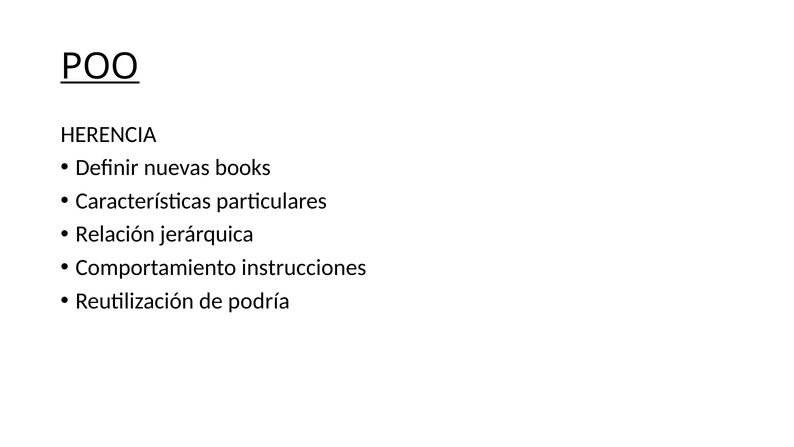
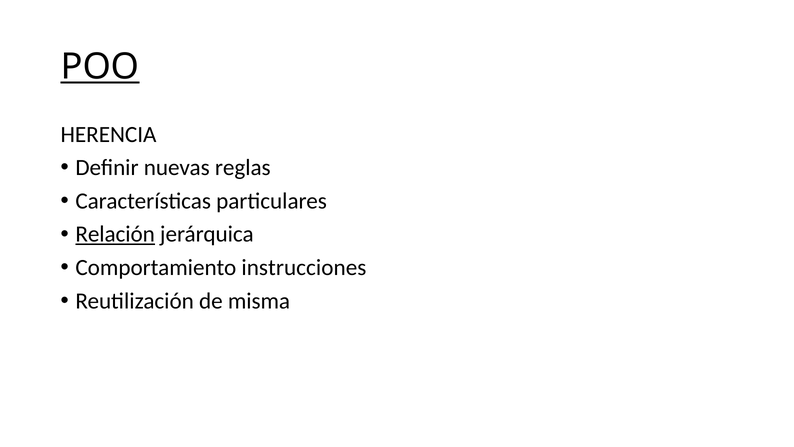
books: books -> reglas
Relación underline: none -> present
podría: podría -> misma
